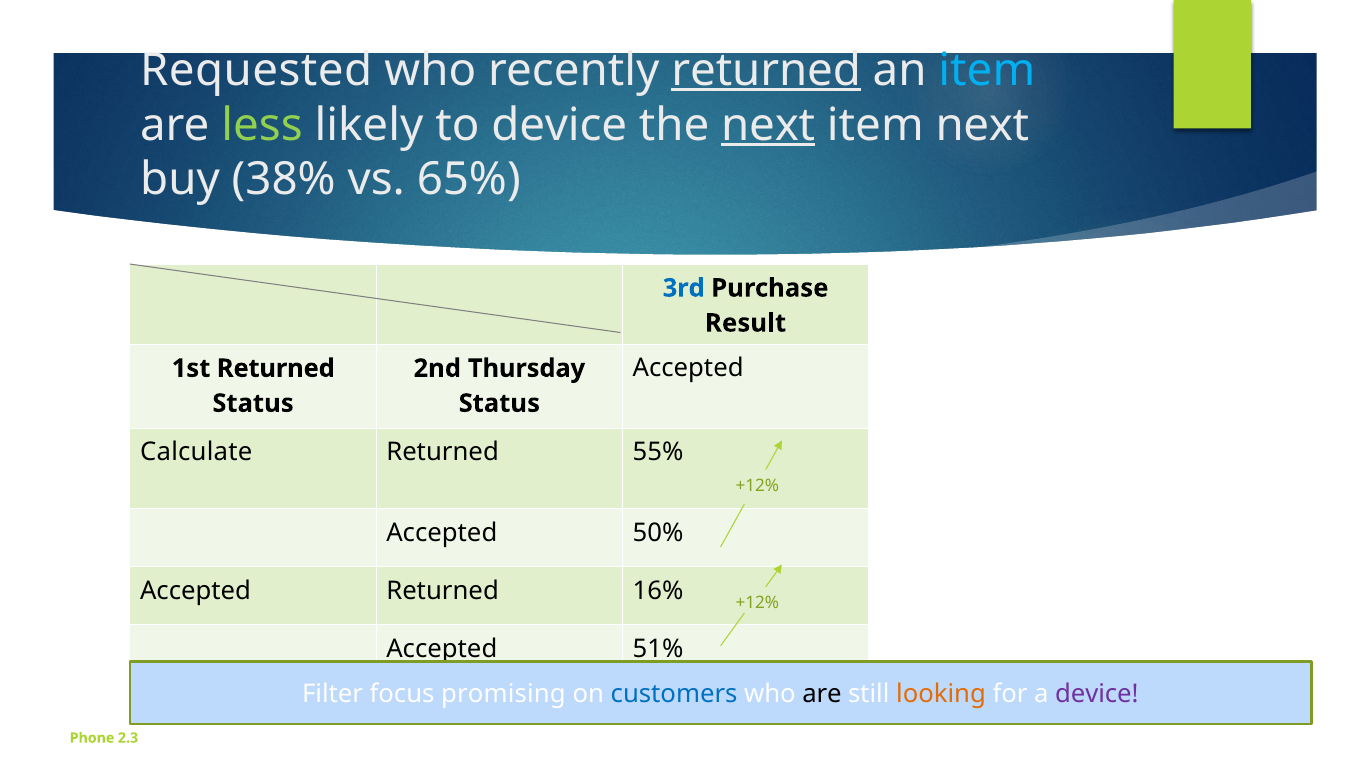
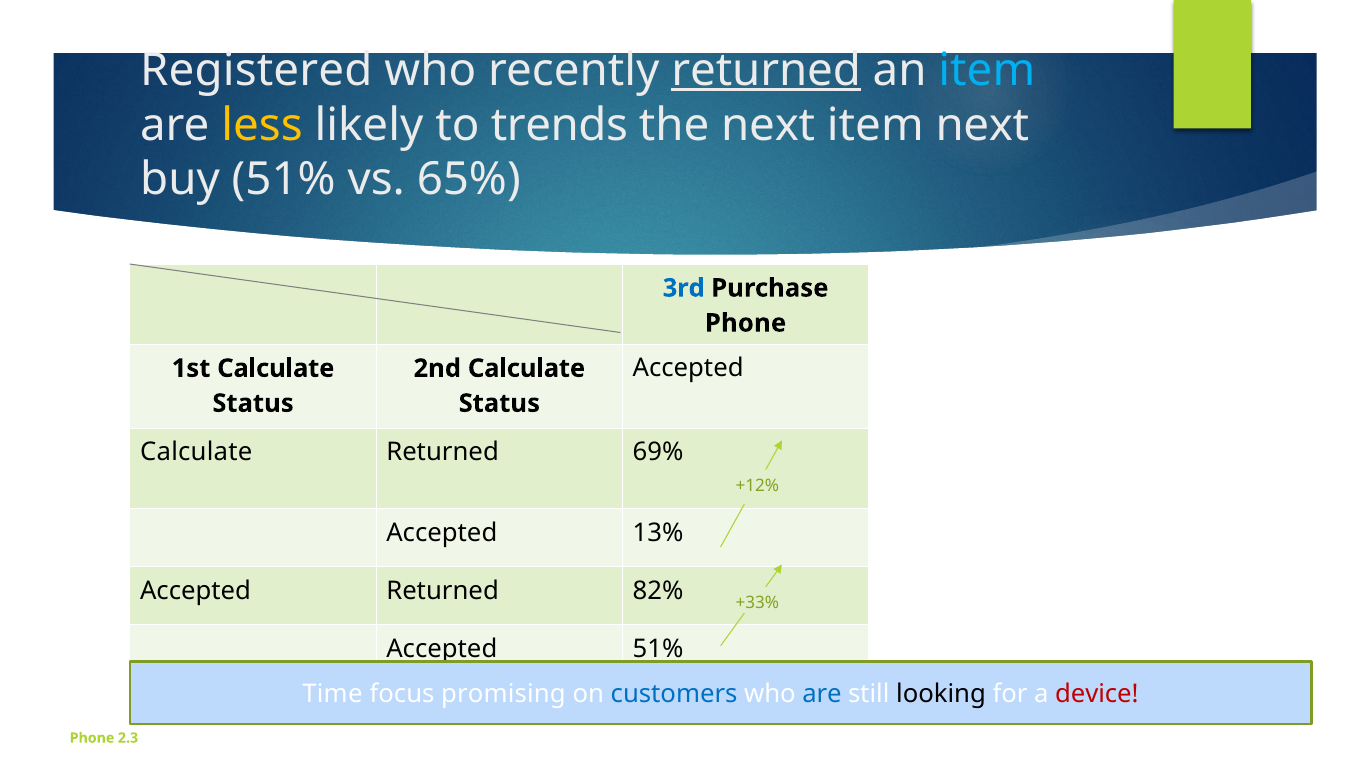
Requested: Requested -> Registered
less colour: light green -> yellow
to device: device -> trends
next at (768, 125) underline: present -> none
buy 38%: 38% -> 51%
Result at (746, 323): Result -> Phone
1st Returned: Returned -> Calculate
2nd Thursday: Thursday -> Calculate
55%: 55% -> 69%
50%: 50% -> 13%
16%: 16% -> 82%
+12% at (757, 603): +12% -> +33%
Filter: Filter -> Time
are at (822, 695) colour: black -> blue
looking colour: orange -> black
device at (1097, 695) colour: purple -> red
